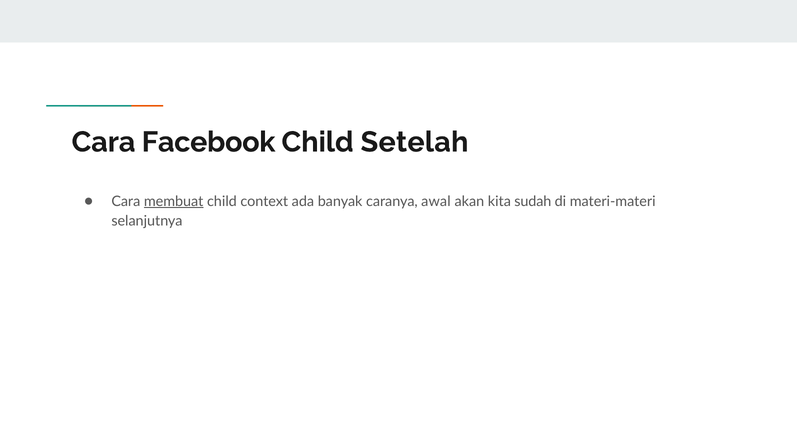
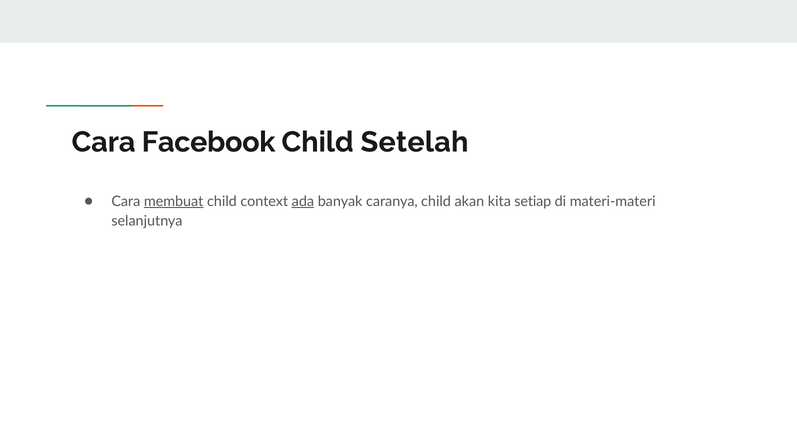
ada underline: none -> present
caranya awal: awal -> child
sudah: sudah -> setiap
